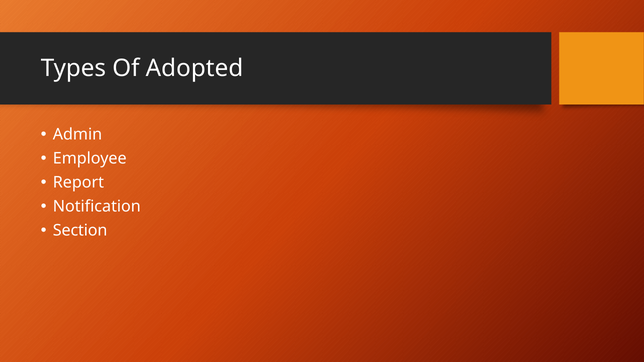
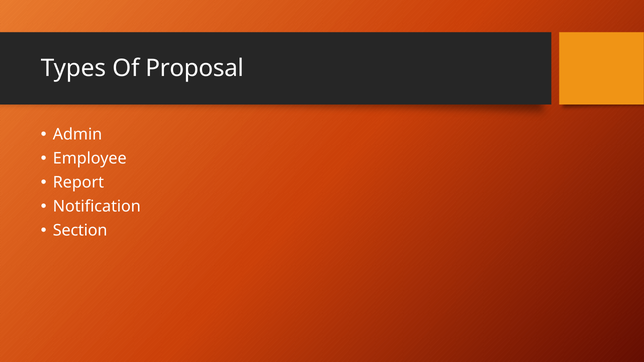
Adopted: Adopted -> Proposal
